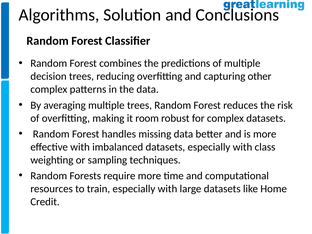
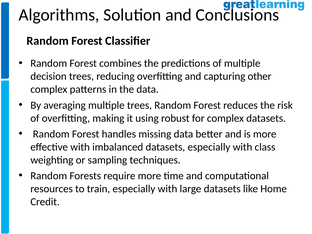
room: room -> using
